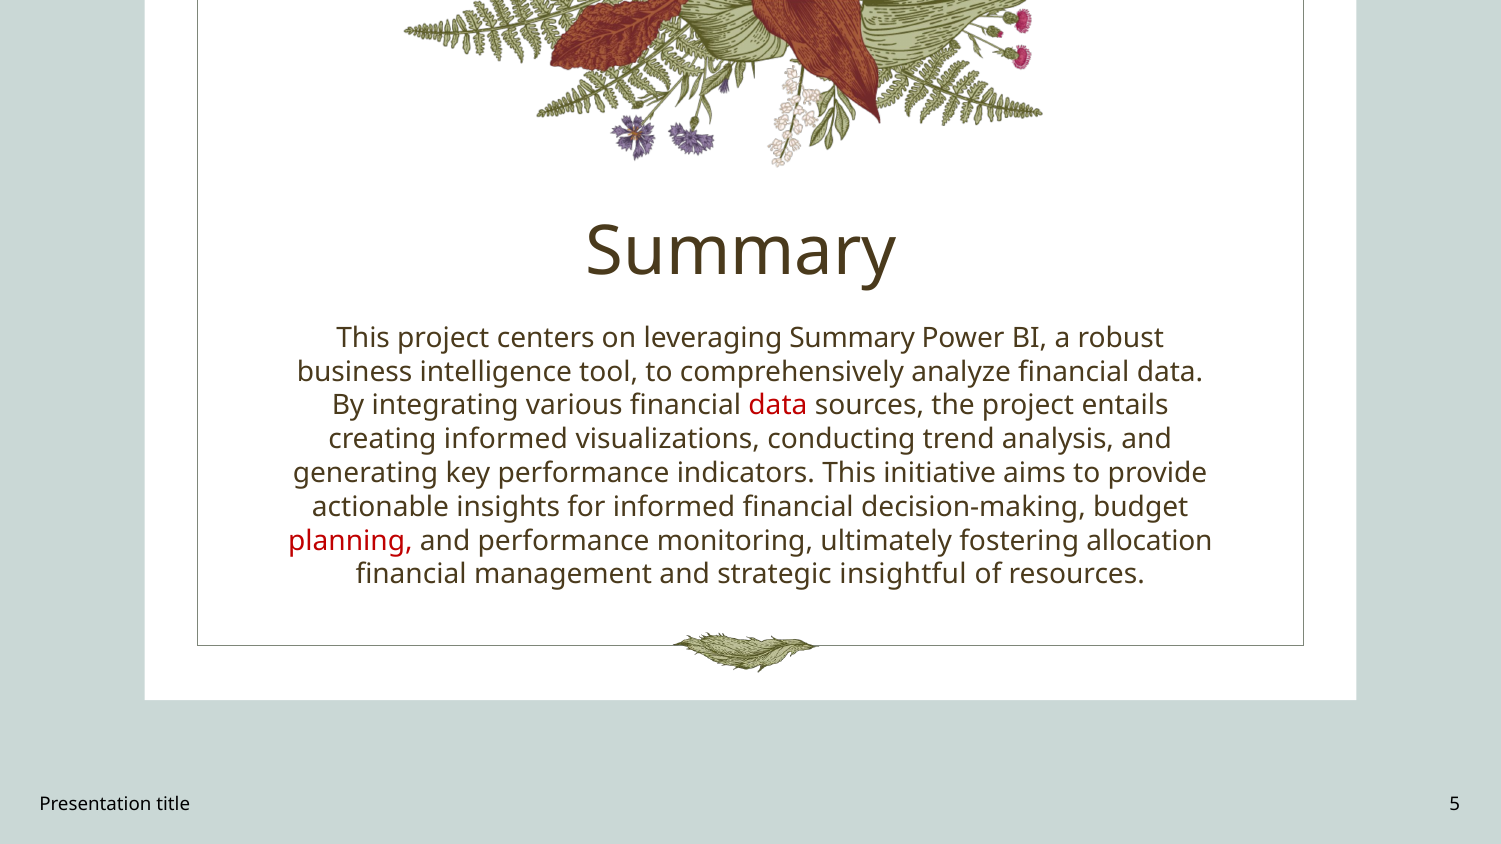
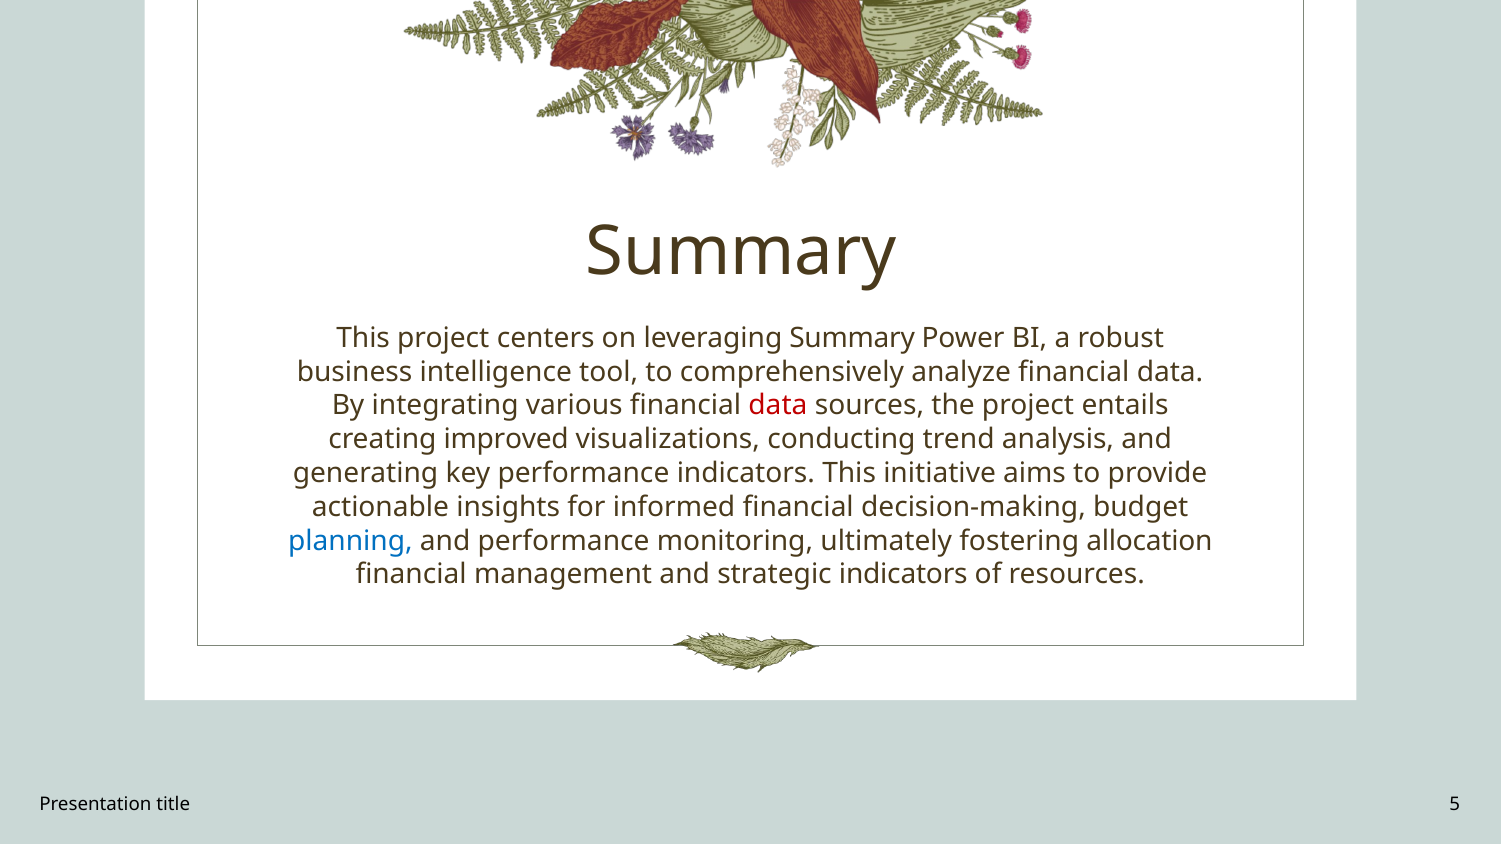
creating informed: informed -> improved
planning colour: red -> blue
strategic insightful: insightful -> indicators
